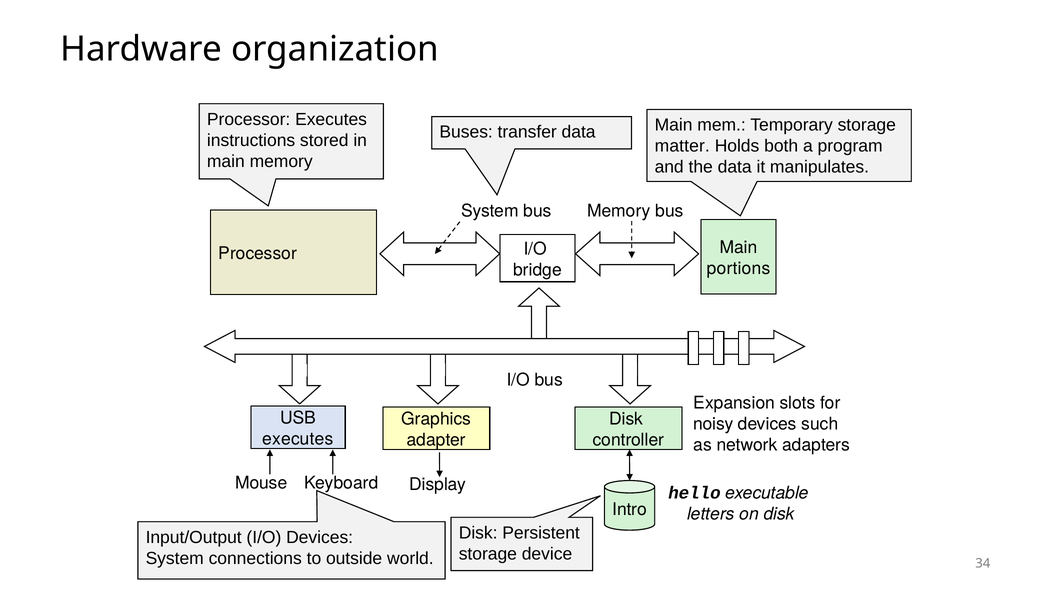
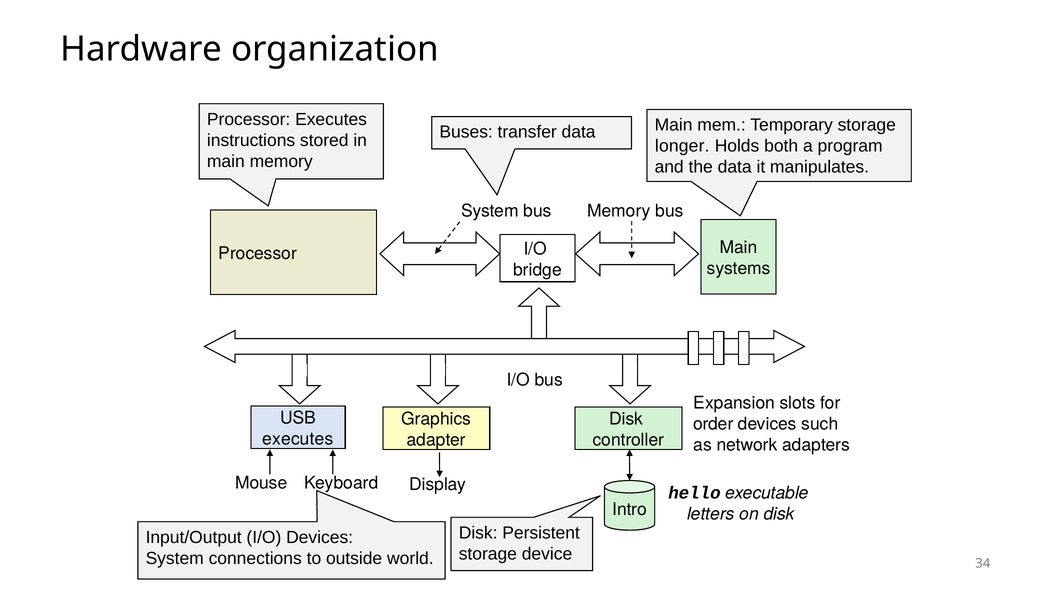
matter: matter -> longer
portions: portions -> systems
noisy: noisy -> order
